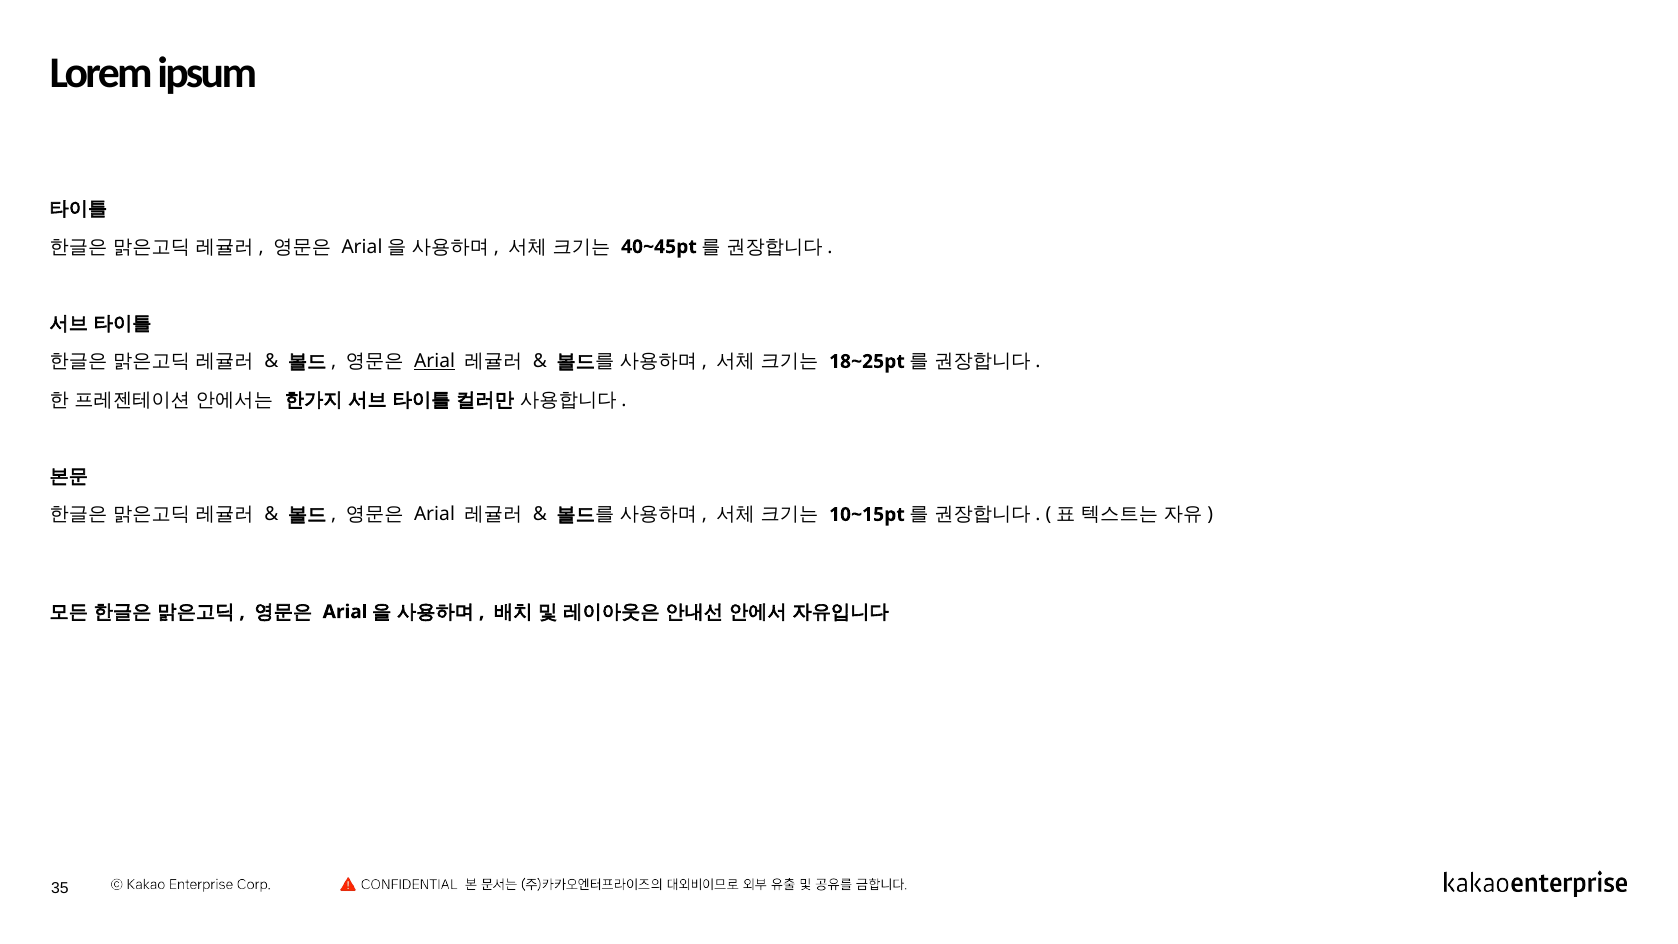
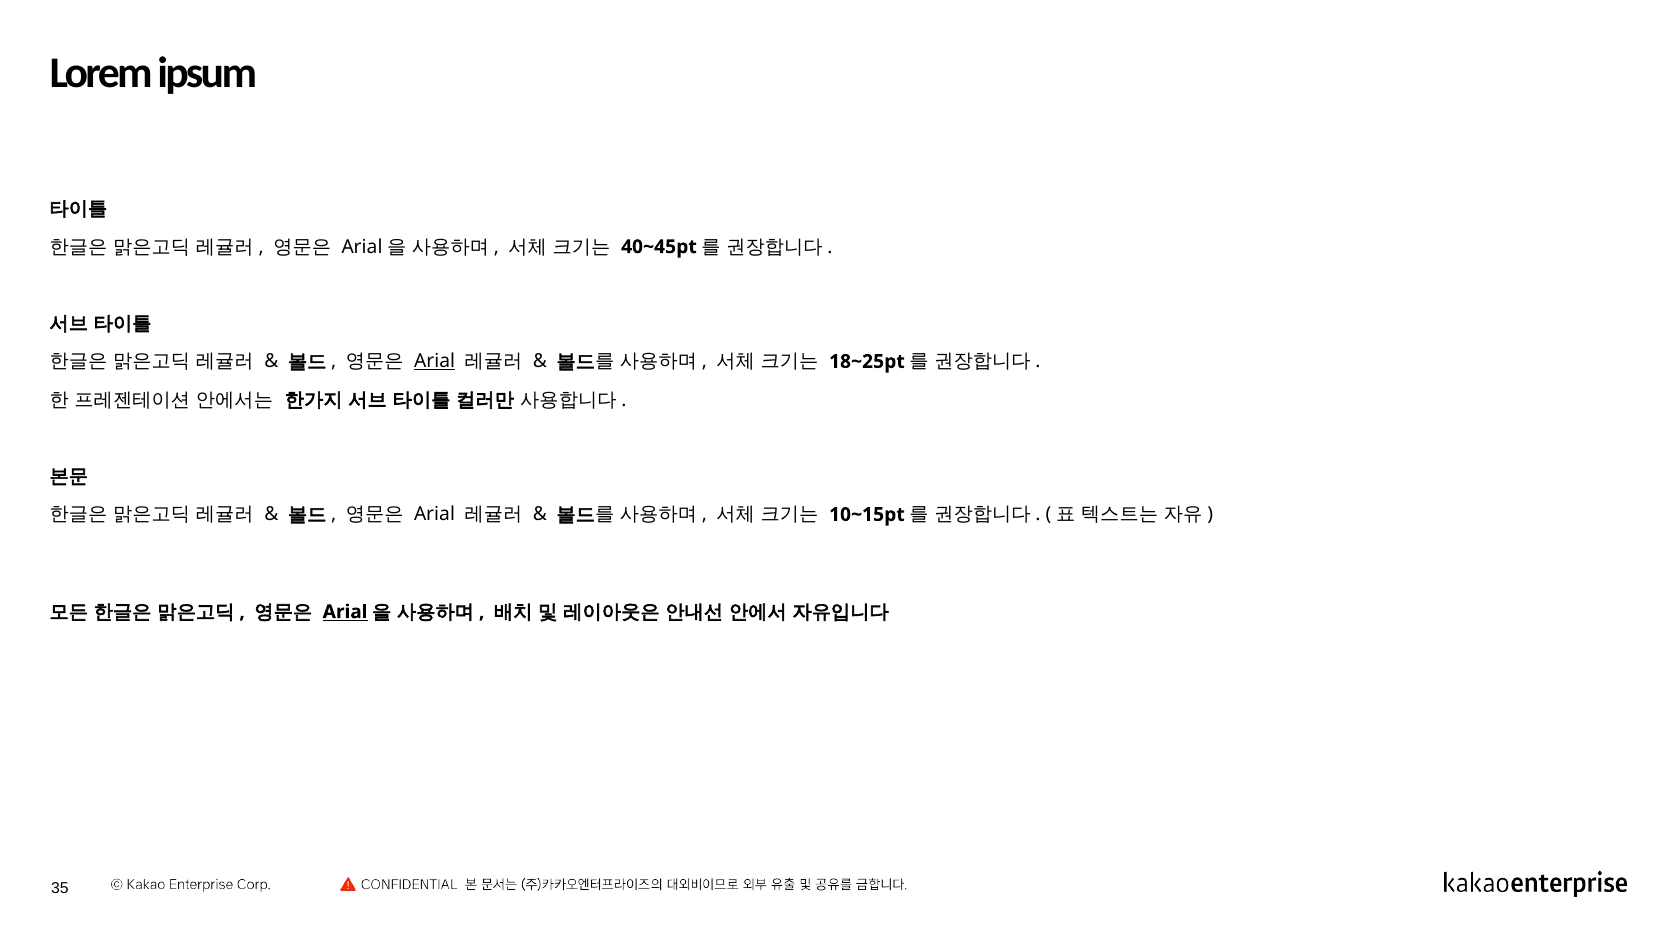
Arial at (345, 612) underline: none -> present
